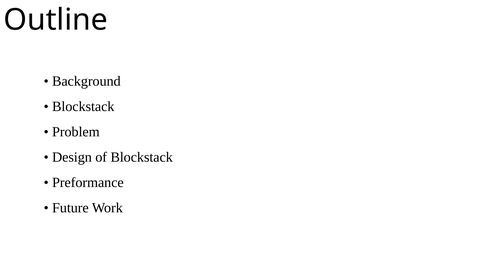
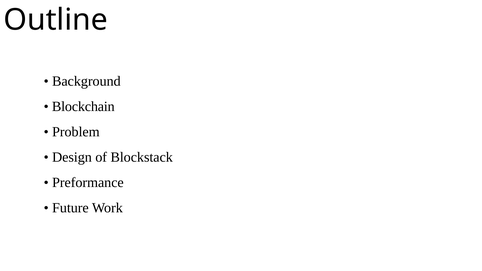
Blockstack at (83, 107): Blockstack -> Blockchain
